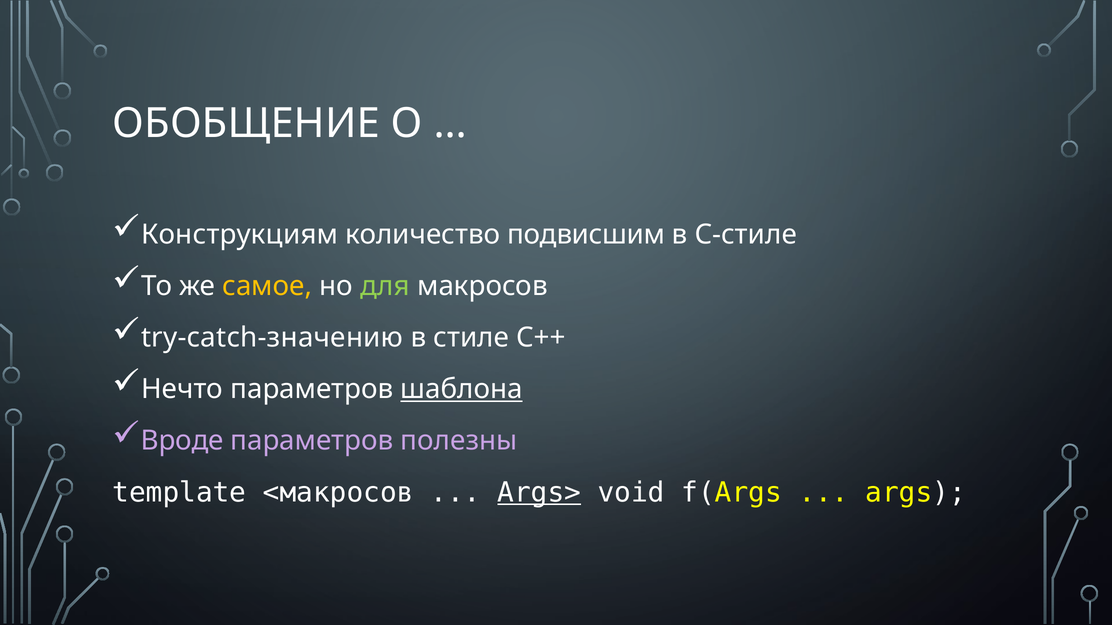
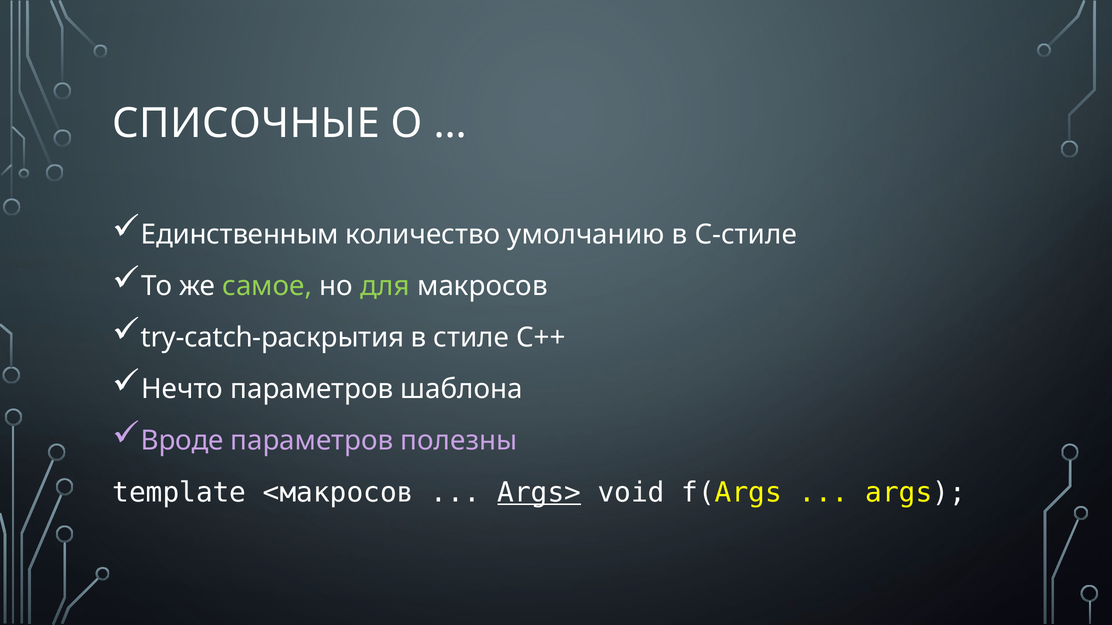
ОБОБЩЕНИЕ: ОБОБЩЕНИЕ -> СПИСОЧНЫЕ
Конструкциям: Конструкциям -> Единственным
подвисшим: подвисшим -> умолчанию
самое colour: yellow -> light green
try-catch-значению: try-catch-значению -> try-catch-раскрытия
шаблона underline: present -> none
